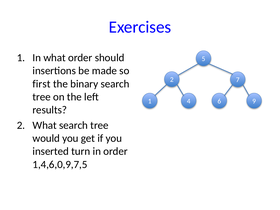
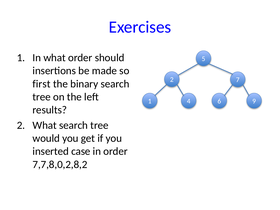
turn: turn -> case
1,4,6,0,9,7,5: 1,4,6,0,9,7,5 -> 7,7,8,0,2,8,2
